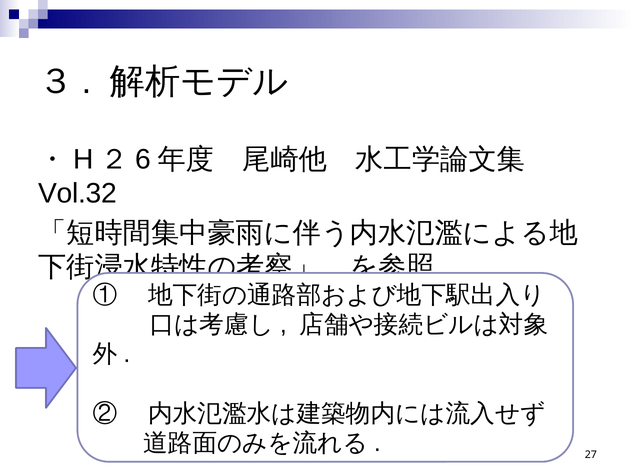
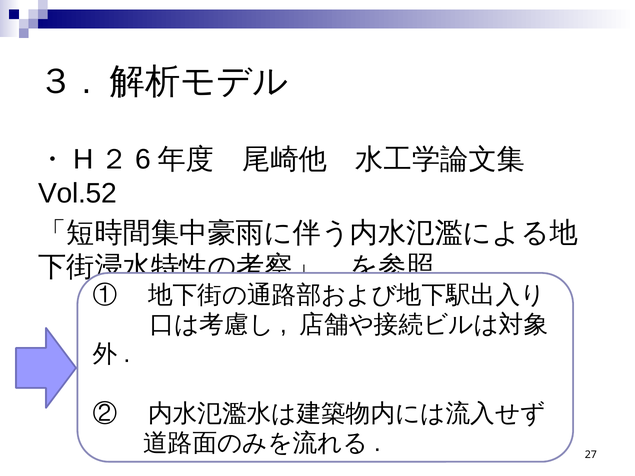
Vol.32: Vol.32 -> Vol.52
